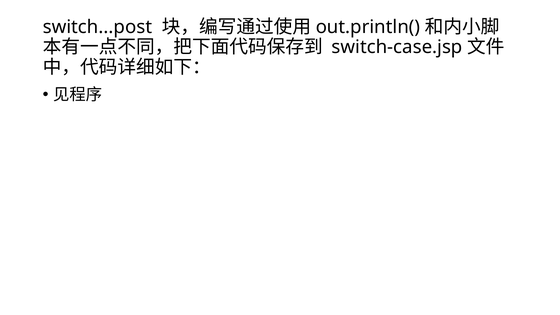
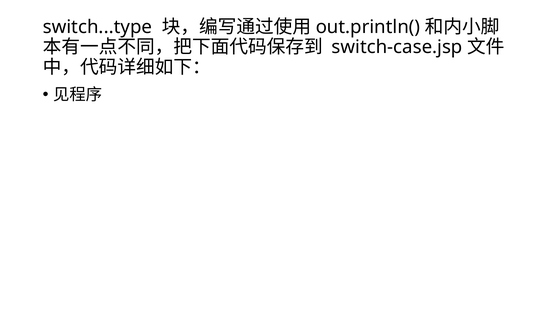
switch...post: switch...post -> switch...type
